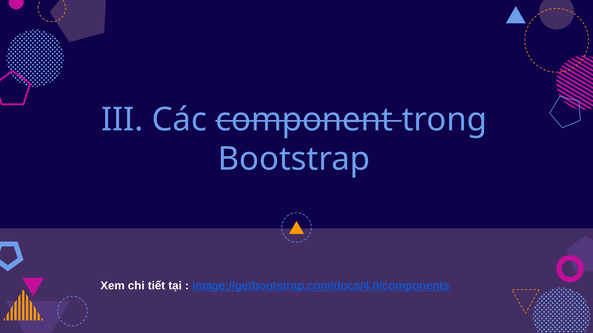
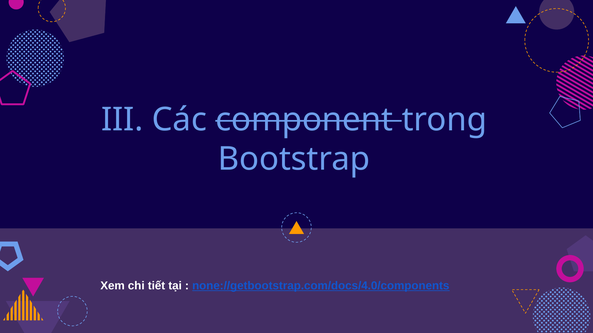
image://getbootstrap.com/docs/4.0/components: image://getbootstrap.com/docs/4.0/components -> none://getbootstrap.com/docs/4.0/components
